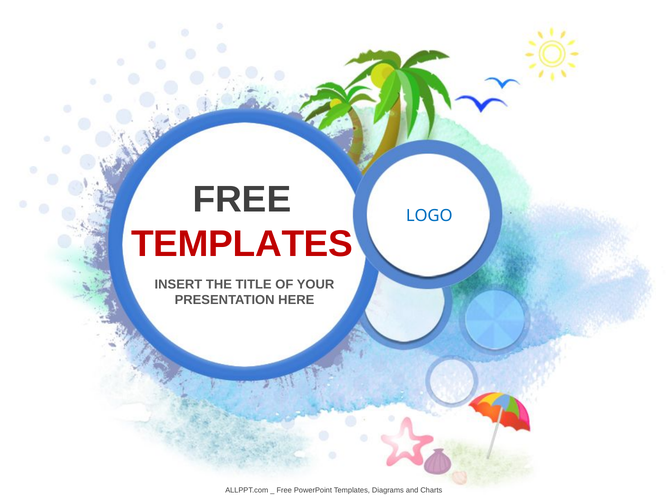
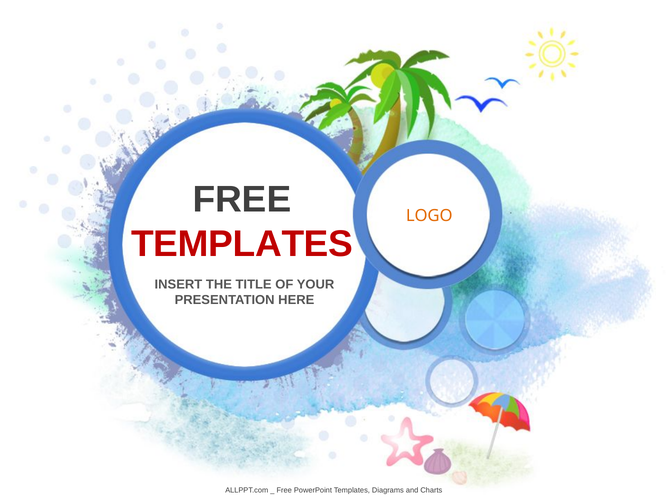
LOGO colour: blue -> orange
